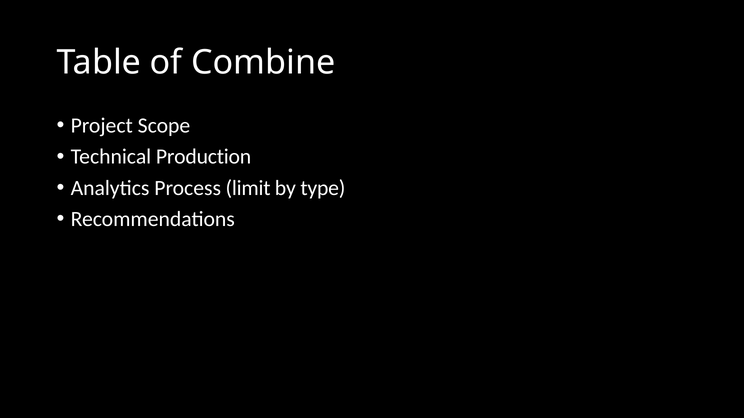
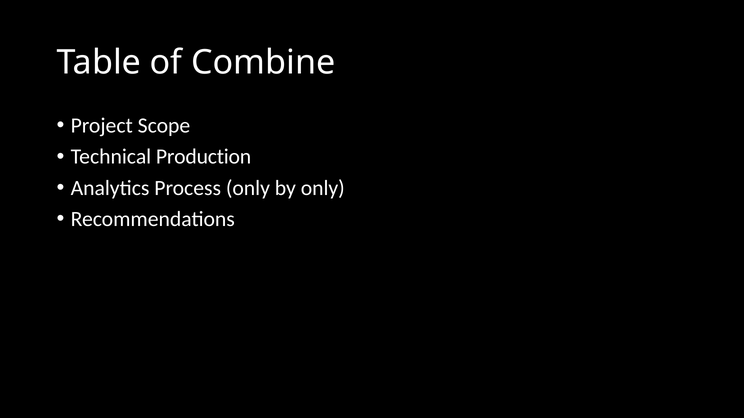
Process limit: limit -> only
by type: type -> only
